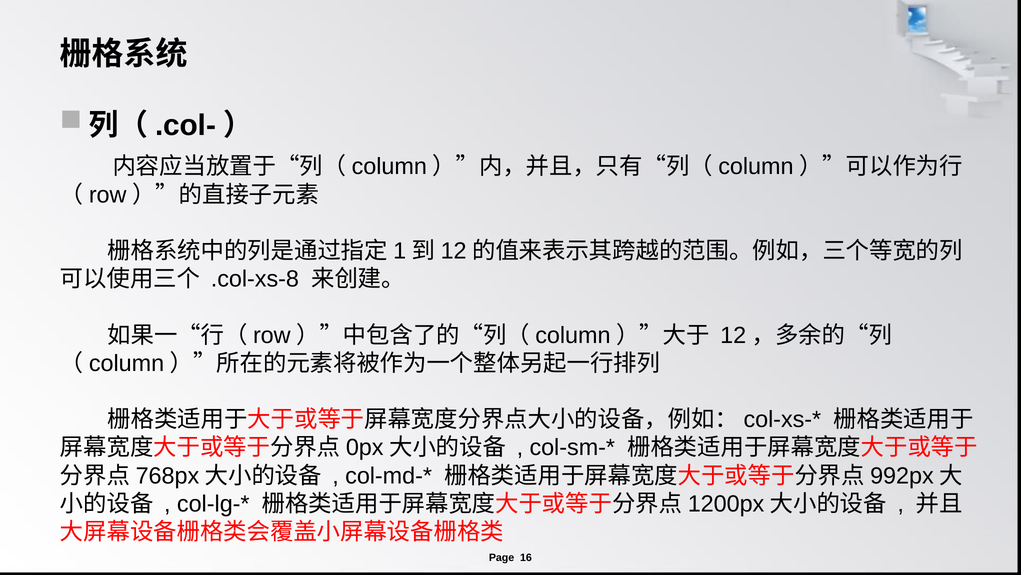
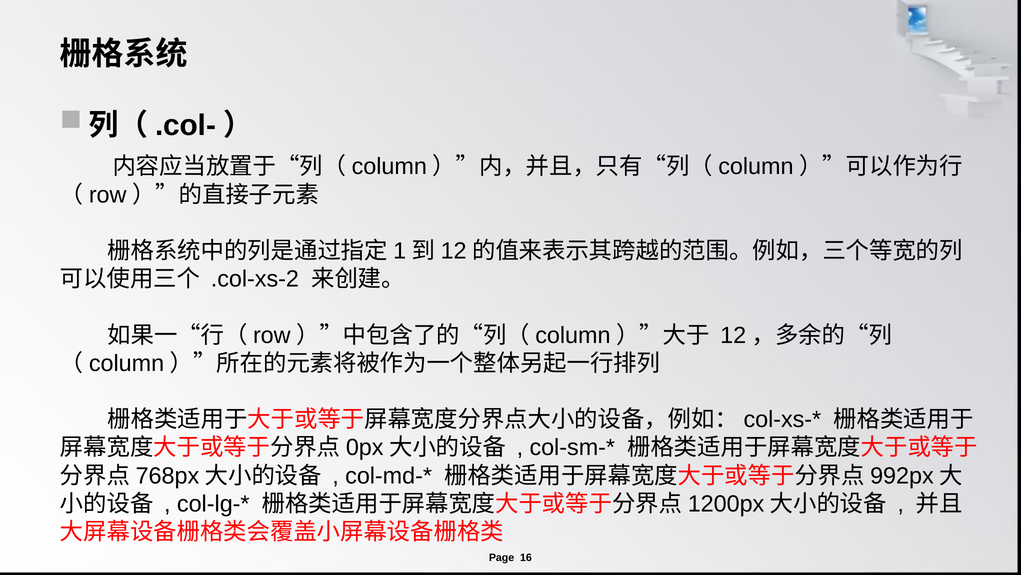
.col-xs-8: .col-xs-8 -> .col-xs-2
